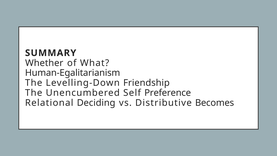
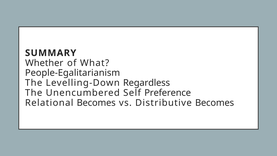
Human-Egalitarianism: Human-Egalitarianism -> People-Egalitarianism
Friendship: Friendship -> Regardless
Relational Deciding: Deciding -> Becomes
